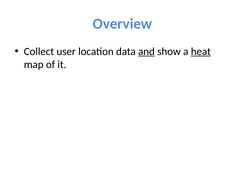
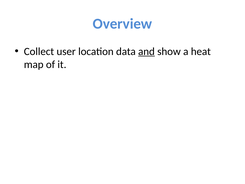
heat underline: present -> none
